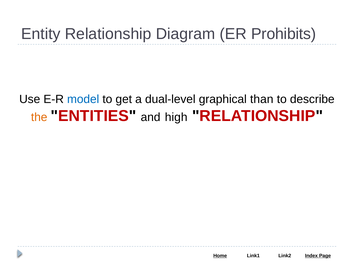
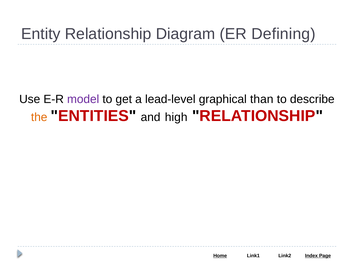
Prohibits: Prohibits -> Defining
model colour: blue -> purple
dual-level: dual-level -> lead-level
